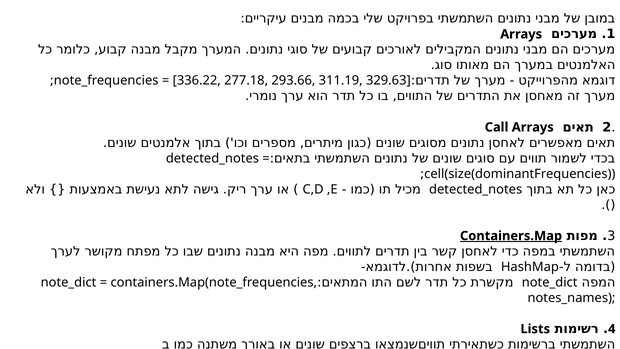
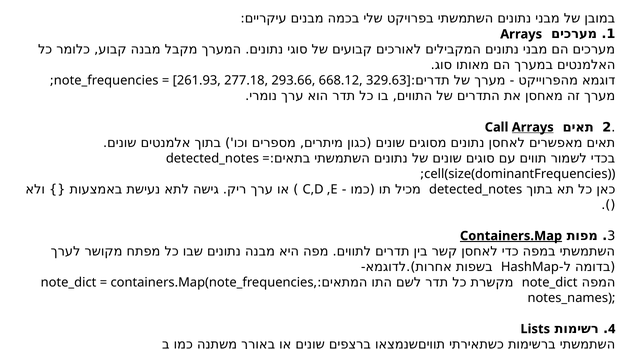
336.22: 336.22 -> 261.93
311.19: 311.19 -> 668.12
Arrays at (533, 127) underline: none -> present
